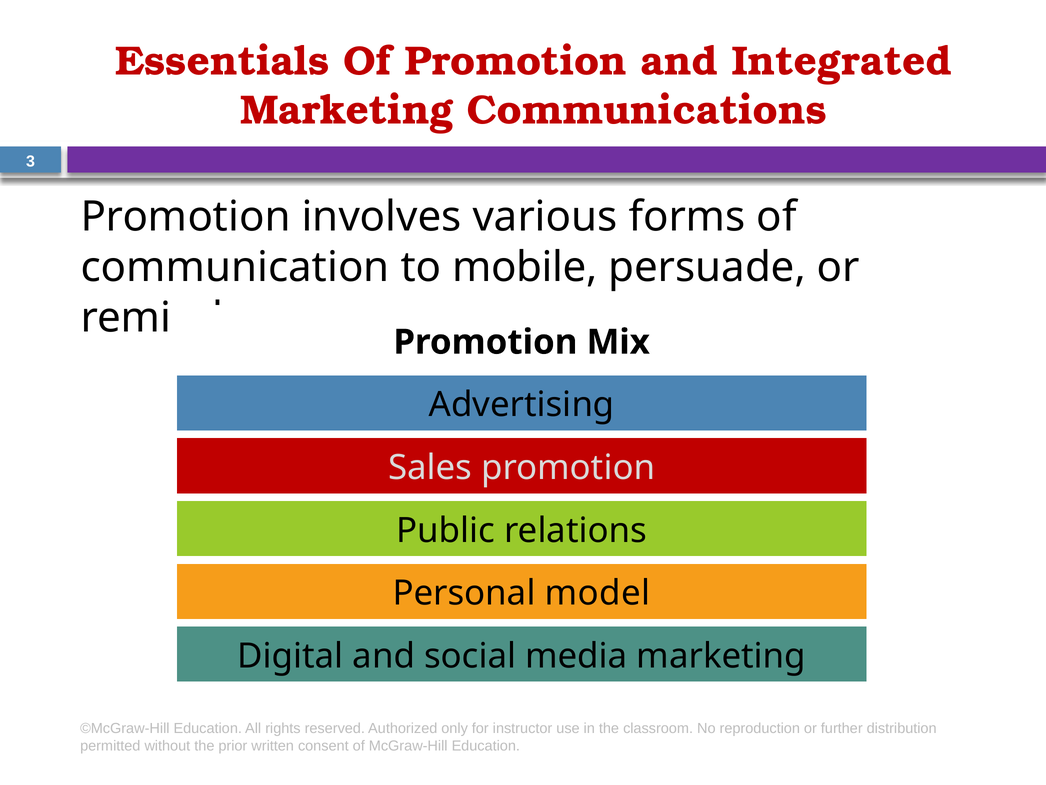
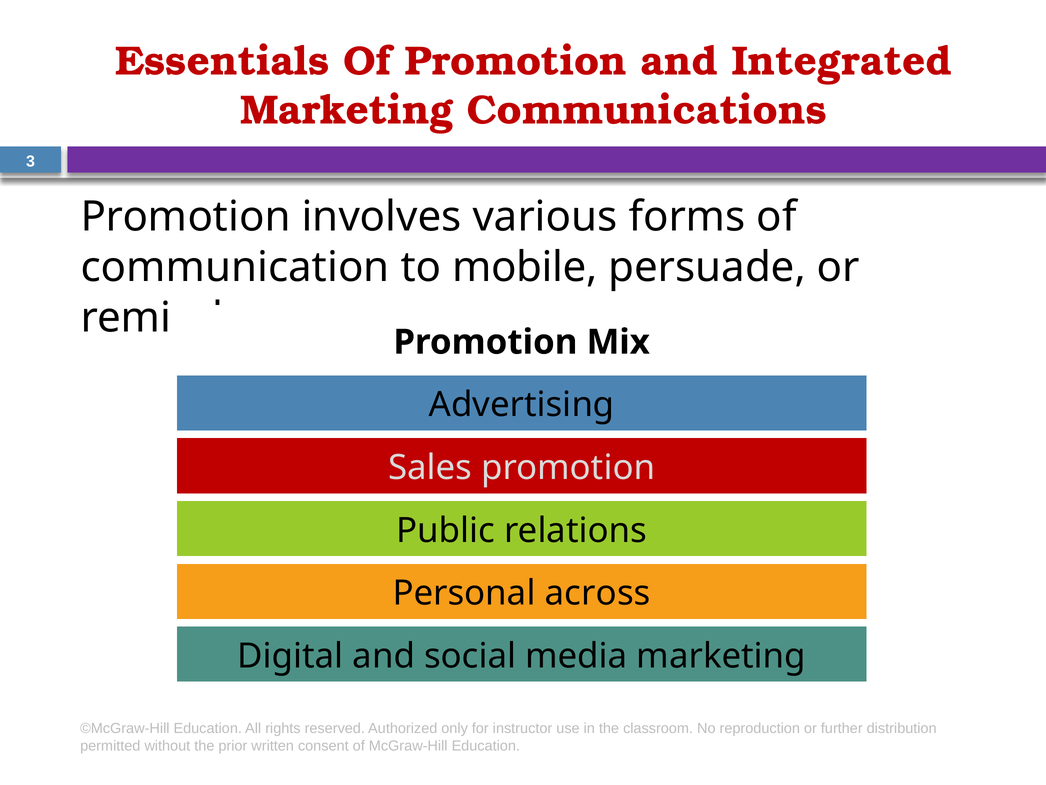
model: model -> across
